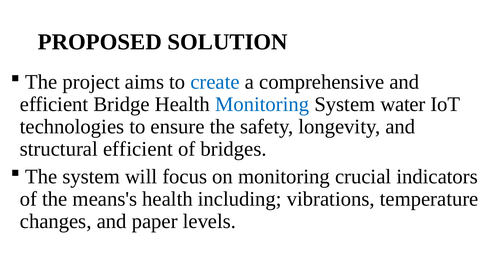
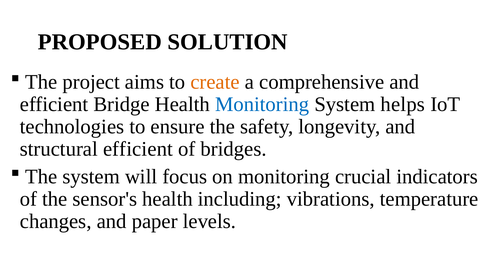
create colour: blue -> orange
water: water -> helps
means's: means's -> sensor's
